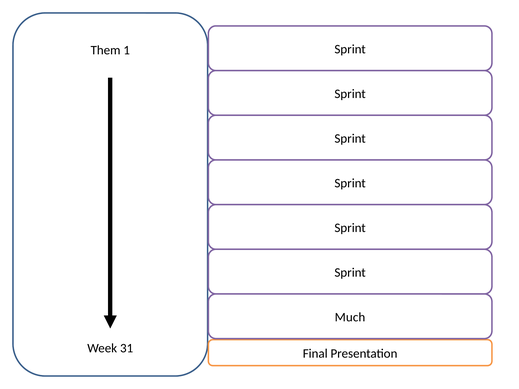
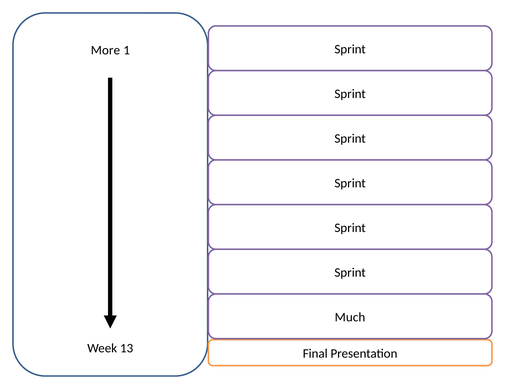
Them: Them -> More
31: 31 -> 13
